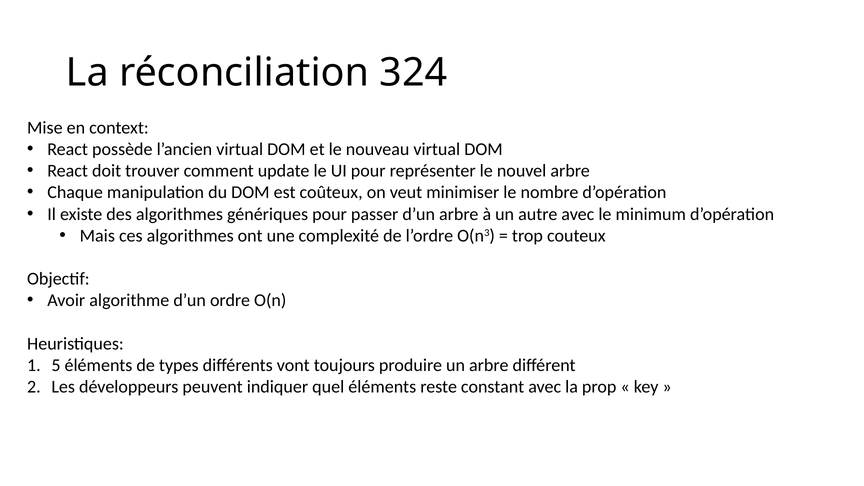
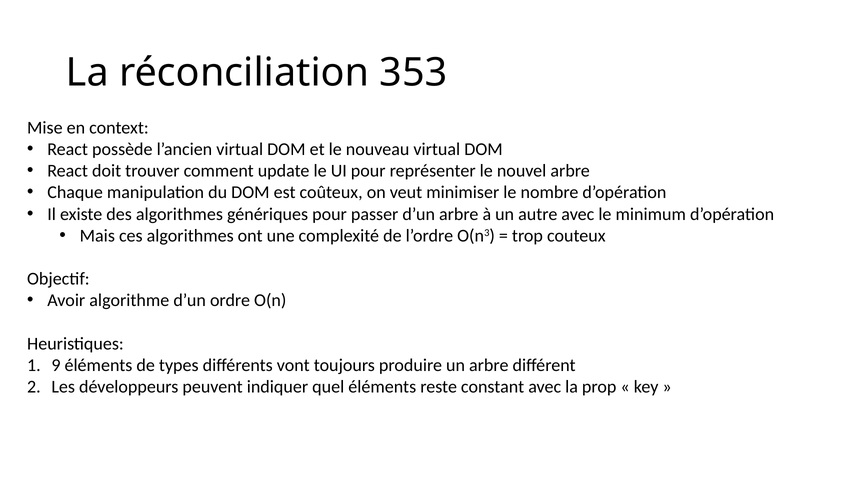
324: 324 -> 353
5: 5 -> 9
